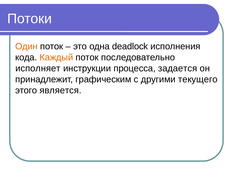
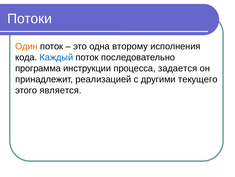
deadlock: deadlock -> второму
Каждый colour: orange -> blue
исполняет: исполняет -> программа
графическим: графическим -> реализацией
